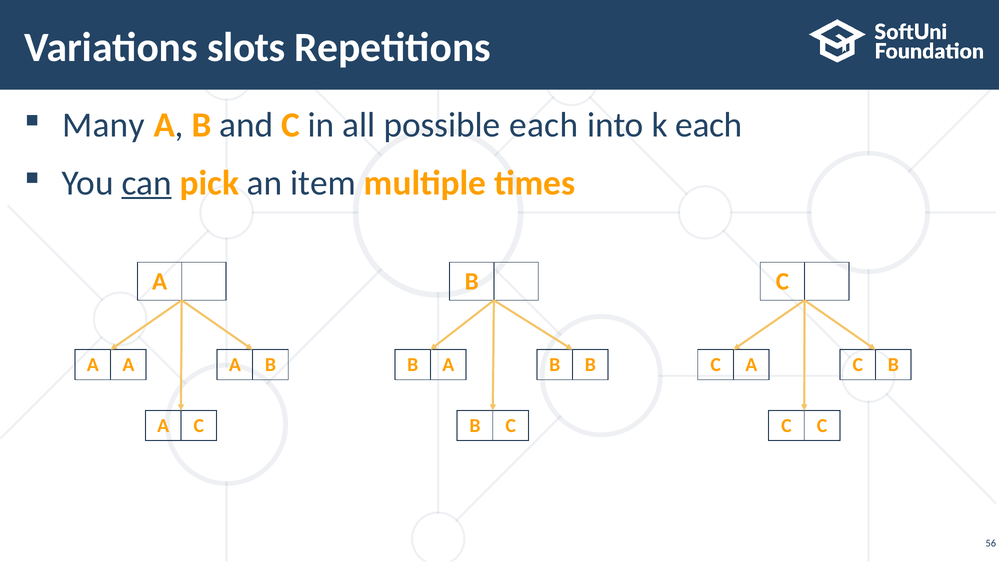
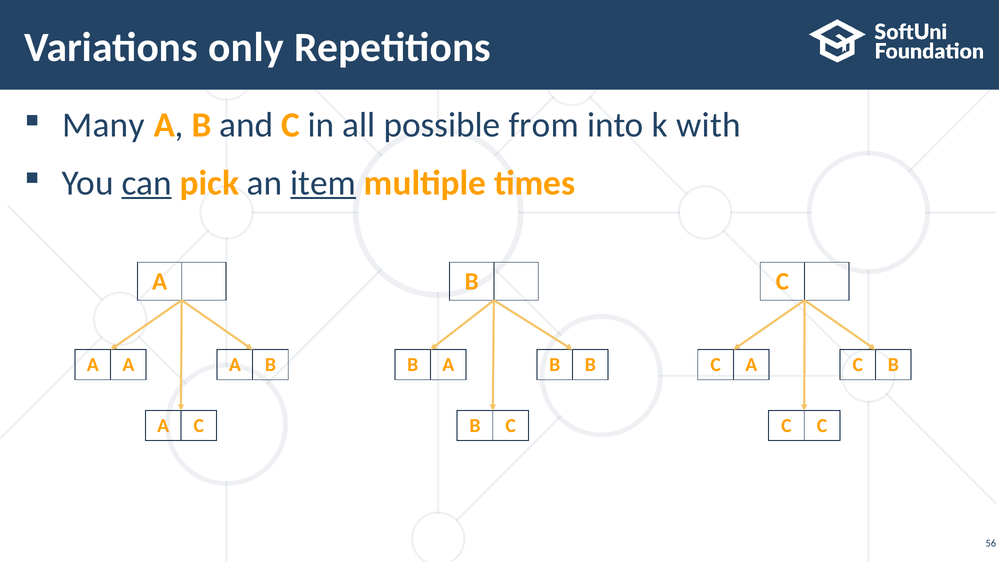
slots: slots -> only
possible each: each -> from
k each: each -> with
item underline: none -> present
